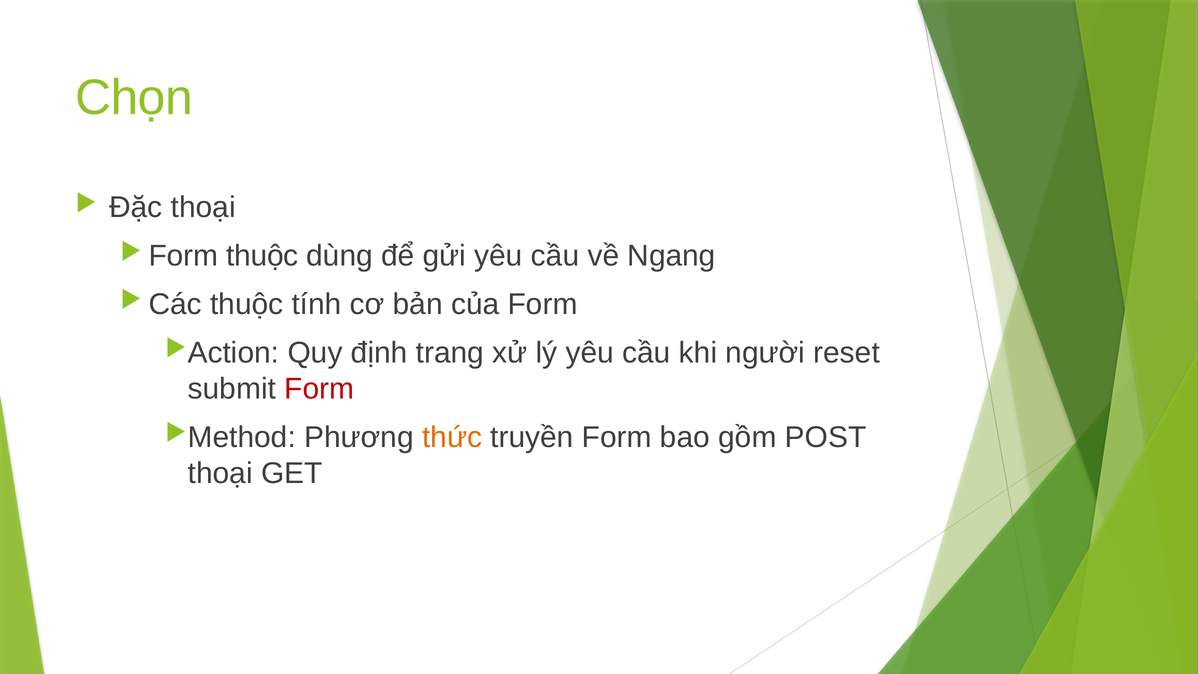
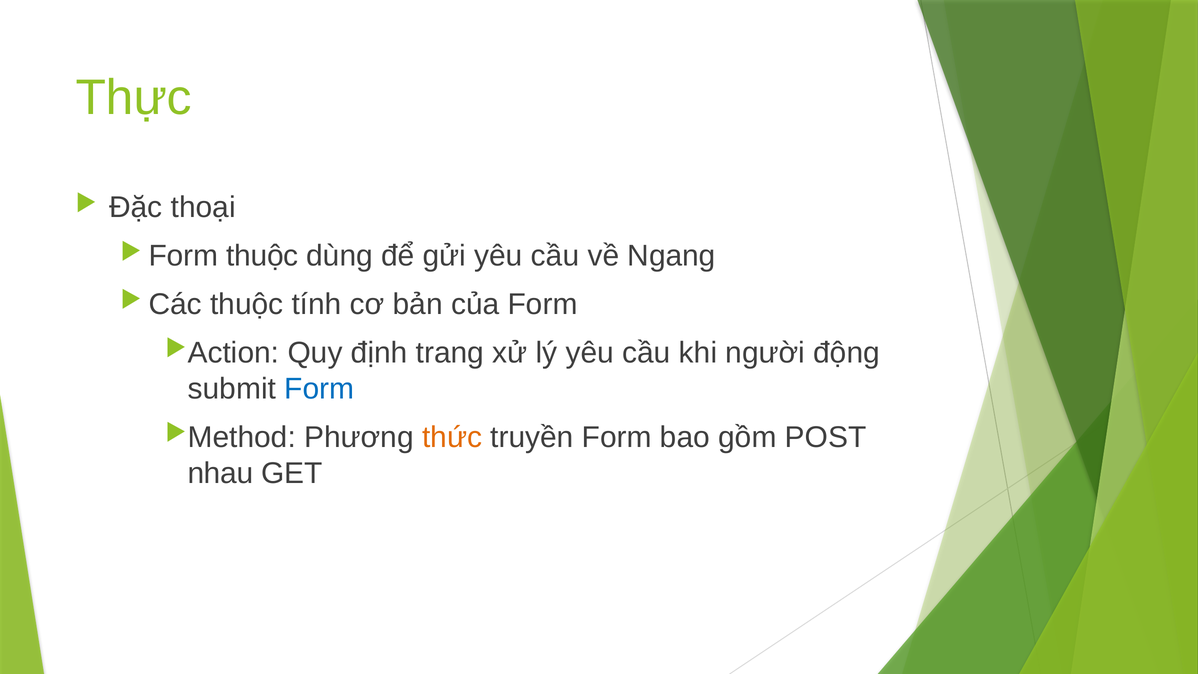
Chọn: Chọn -> Thực
reset: reset -> động
Form at (319, 389) colour: red -> blue
thoại at (220, 473): thoại -> nhau
